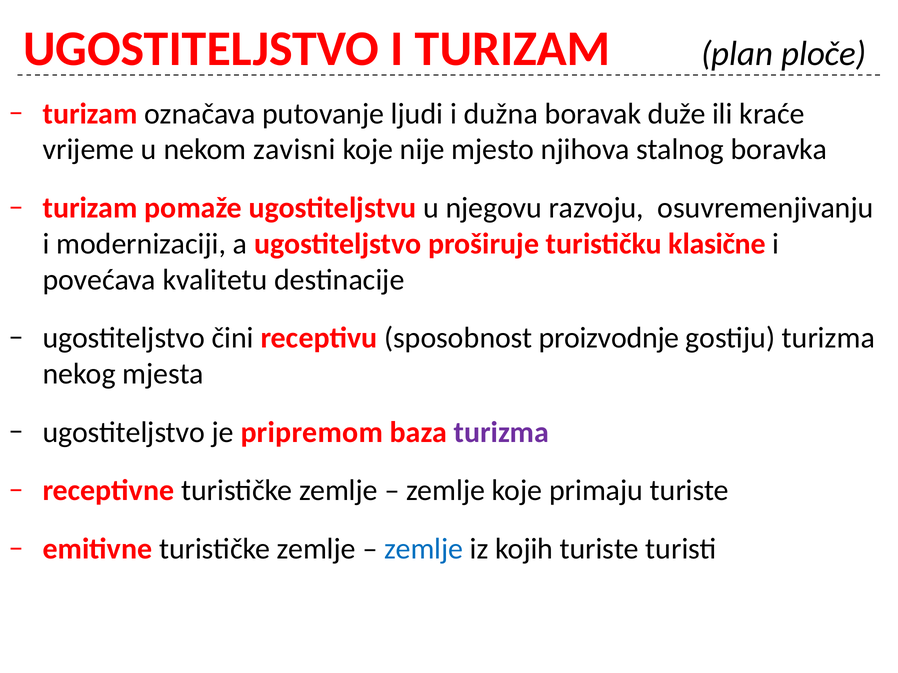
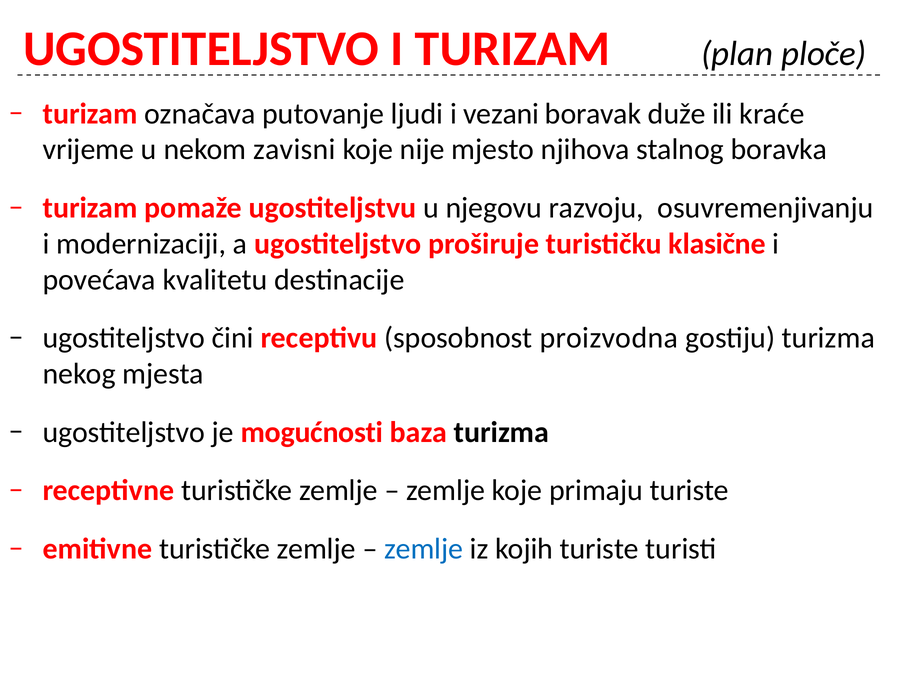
dužna: dužna -> vezani
proizvodnje: proizvodnje -> proizvodna
pripremom: pripremom -> mogućnosti
turizma at (501, 433) colour: purple -> black
